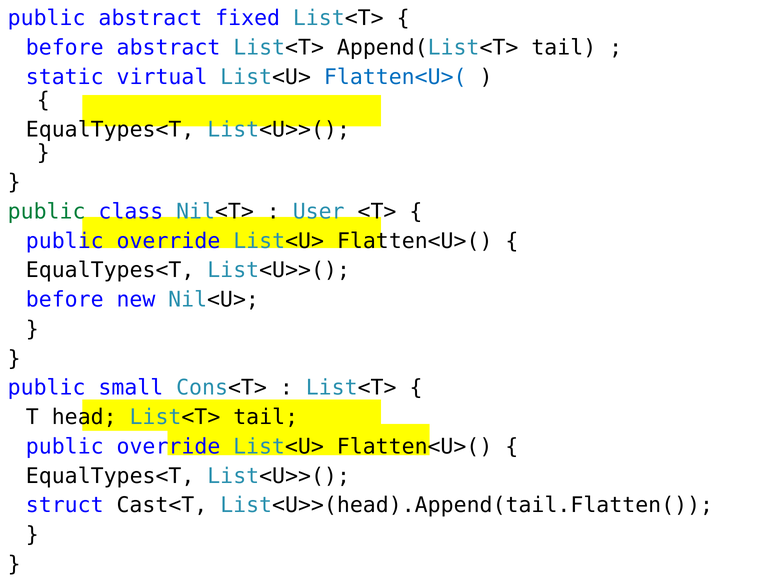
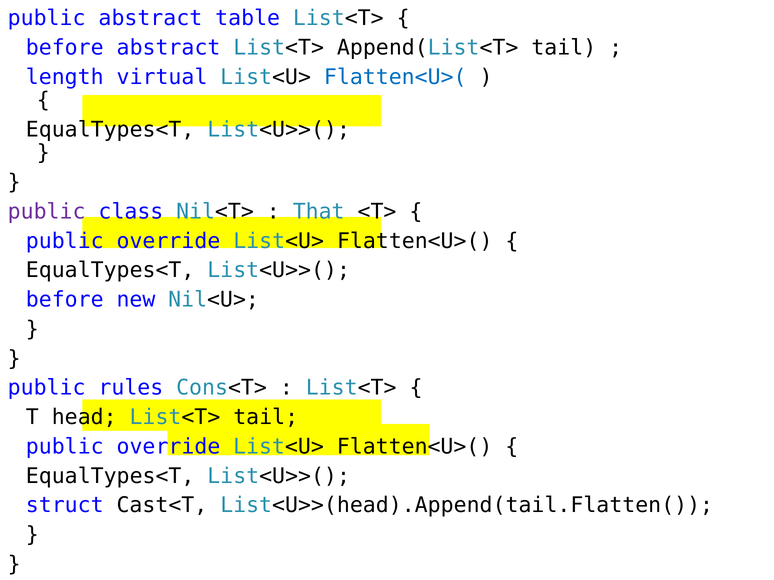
fixed: fixed -> table
static: static -> length
public at (47, 212) colour: green -> purple
User: User -> That
small: small -> rules
